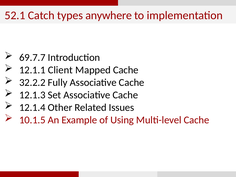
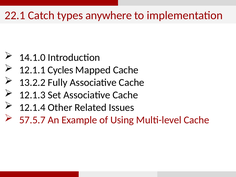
52.1: 52.1 -> 22.1
69.7.7: 69.7.7 -> 14.1.0
Client: Client -> Cycles
32.2.2: 32.2.2 -> 13.2.2
10.1.5: 10.1.5 -> 57.5.7
